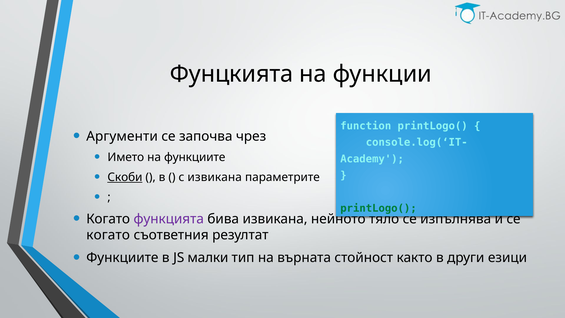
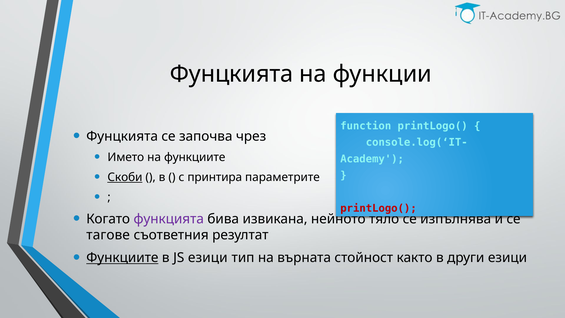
Аргументи at (122, 136): Аргументи -> Фунцкията
с извикана: извикана -> принтира
printLogo( at (379, 208) colour: green -> red
когато at (108, 235): когато -> тагове
Функциите at (122, 258) underline: none -> present
JS малки: малки -> езици
